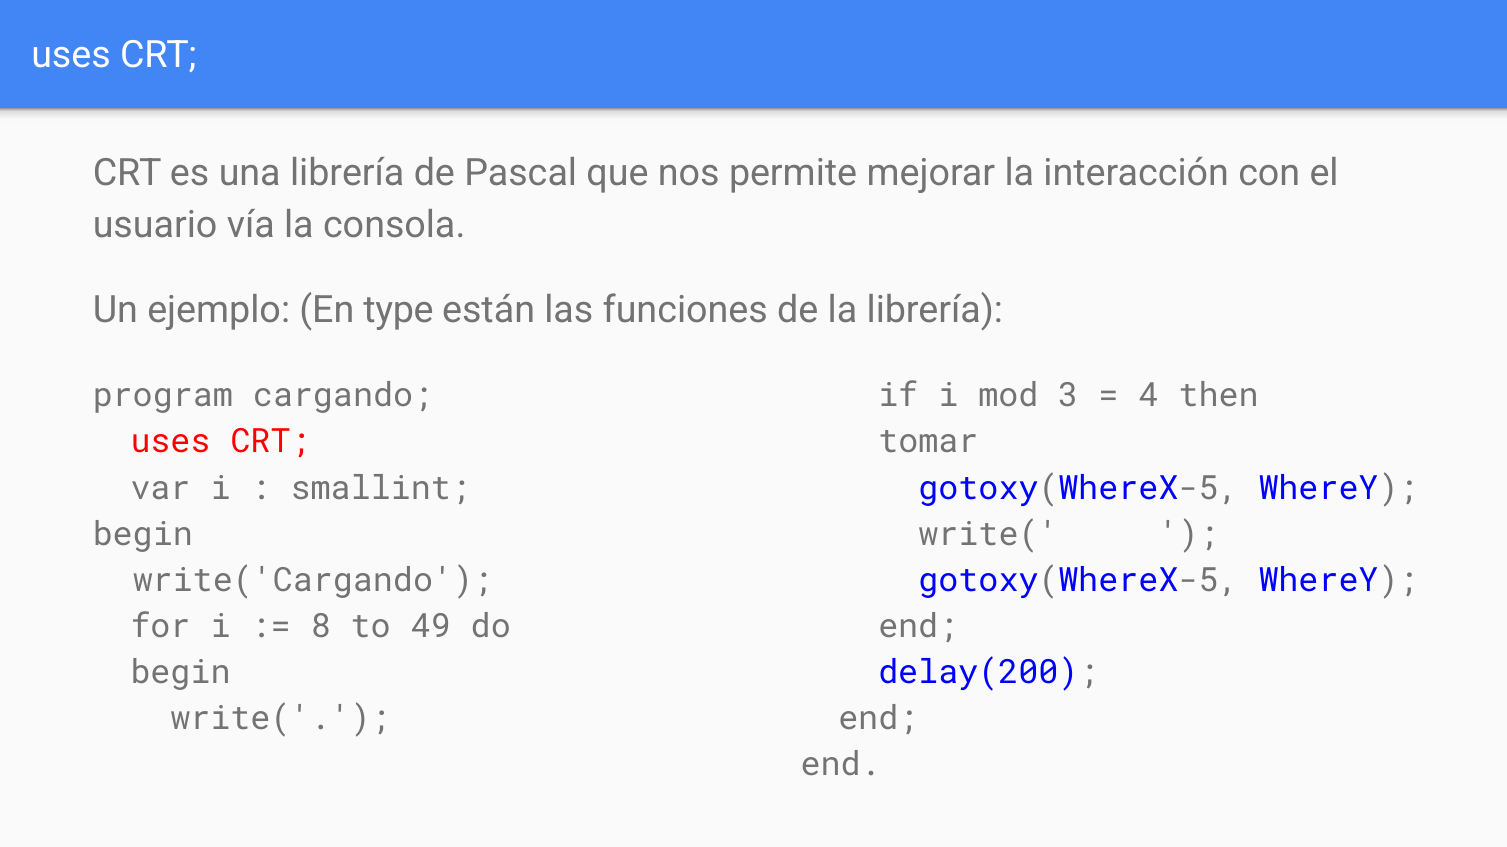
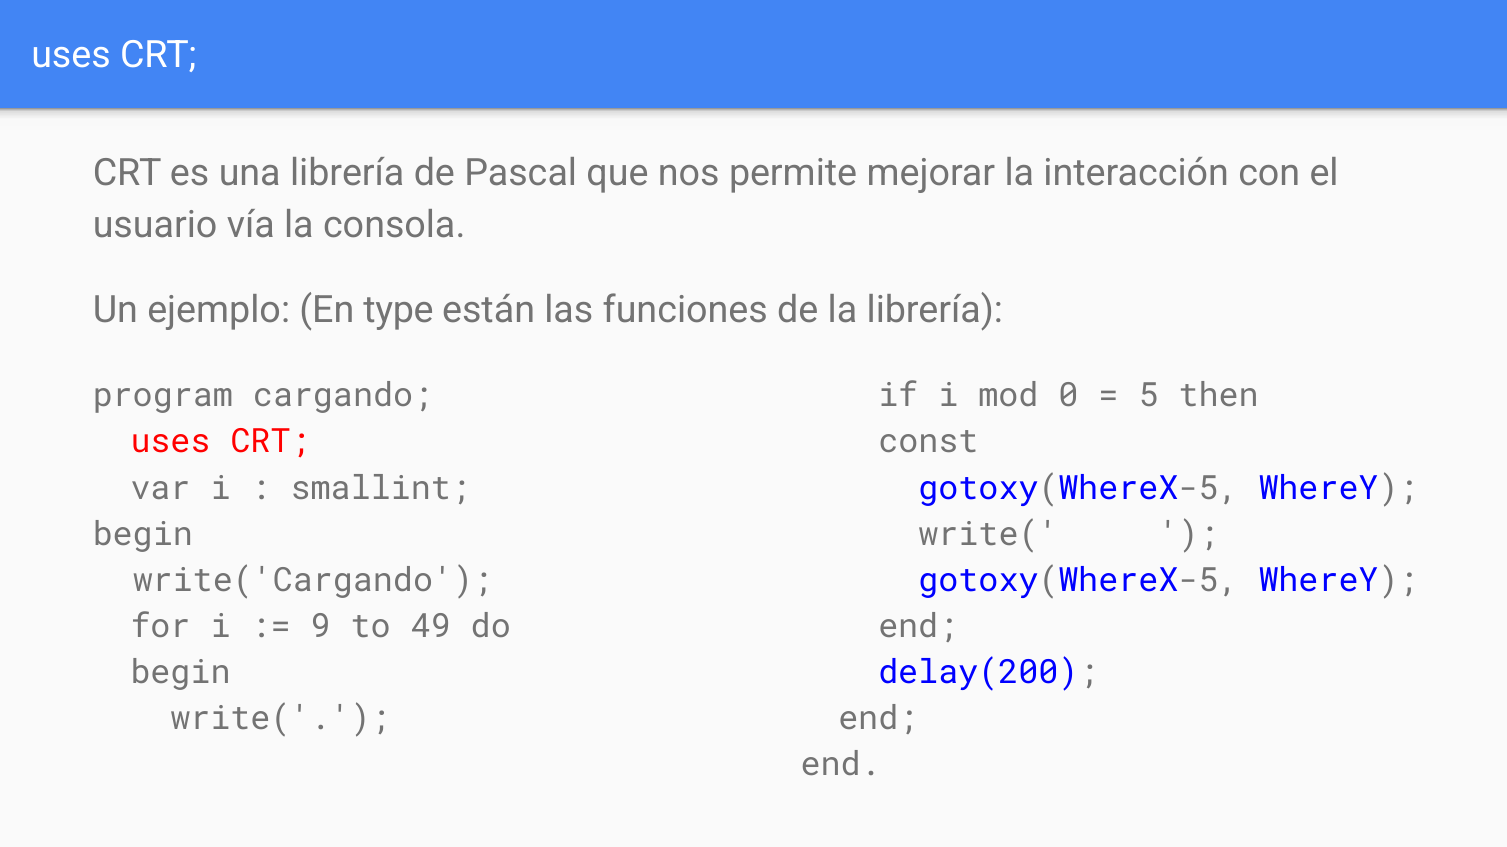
3: 3 -> 0
4: 4 -> 5
tomar: tomar -> const
8: 8 -> 9
